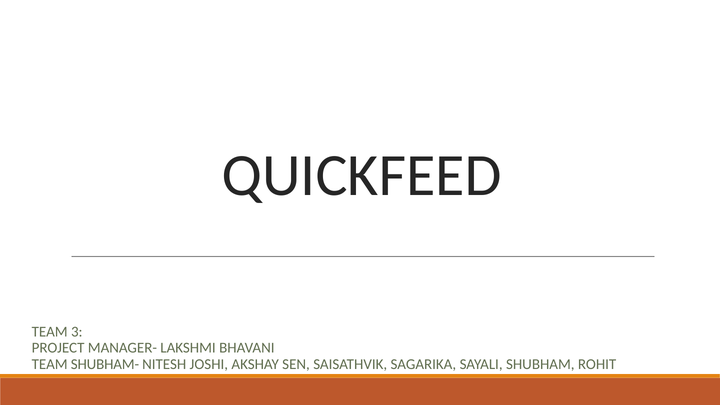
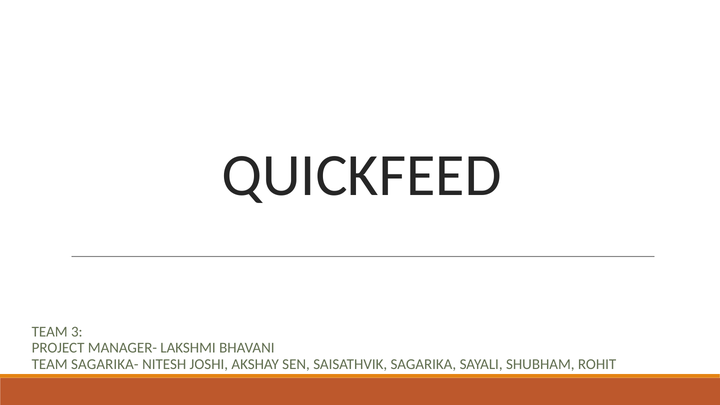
SHUBHAM-: SHUBHAM- -> SAGARIKA-
